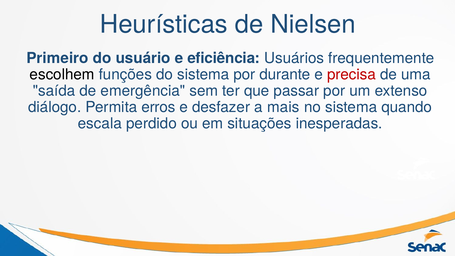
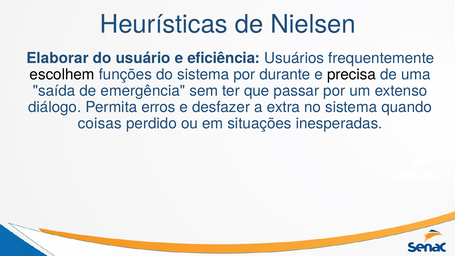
Primeiro: Primeiro -> Elaborar
precisa colour: red -> black
mais: mais -> extra
escala: escala -> coisas
